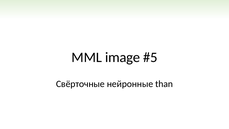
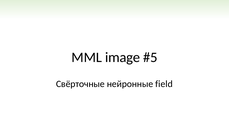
than: than -> field
